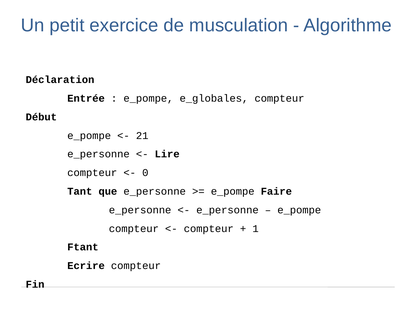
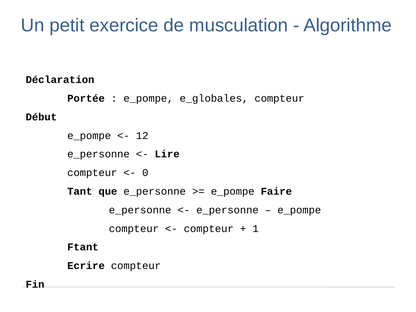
Entrée: Entrée -> Portée
21: 21 -> 12
